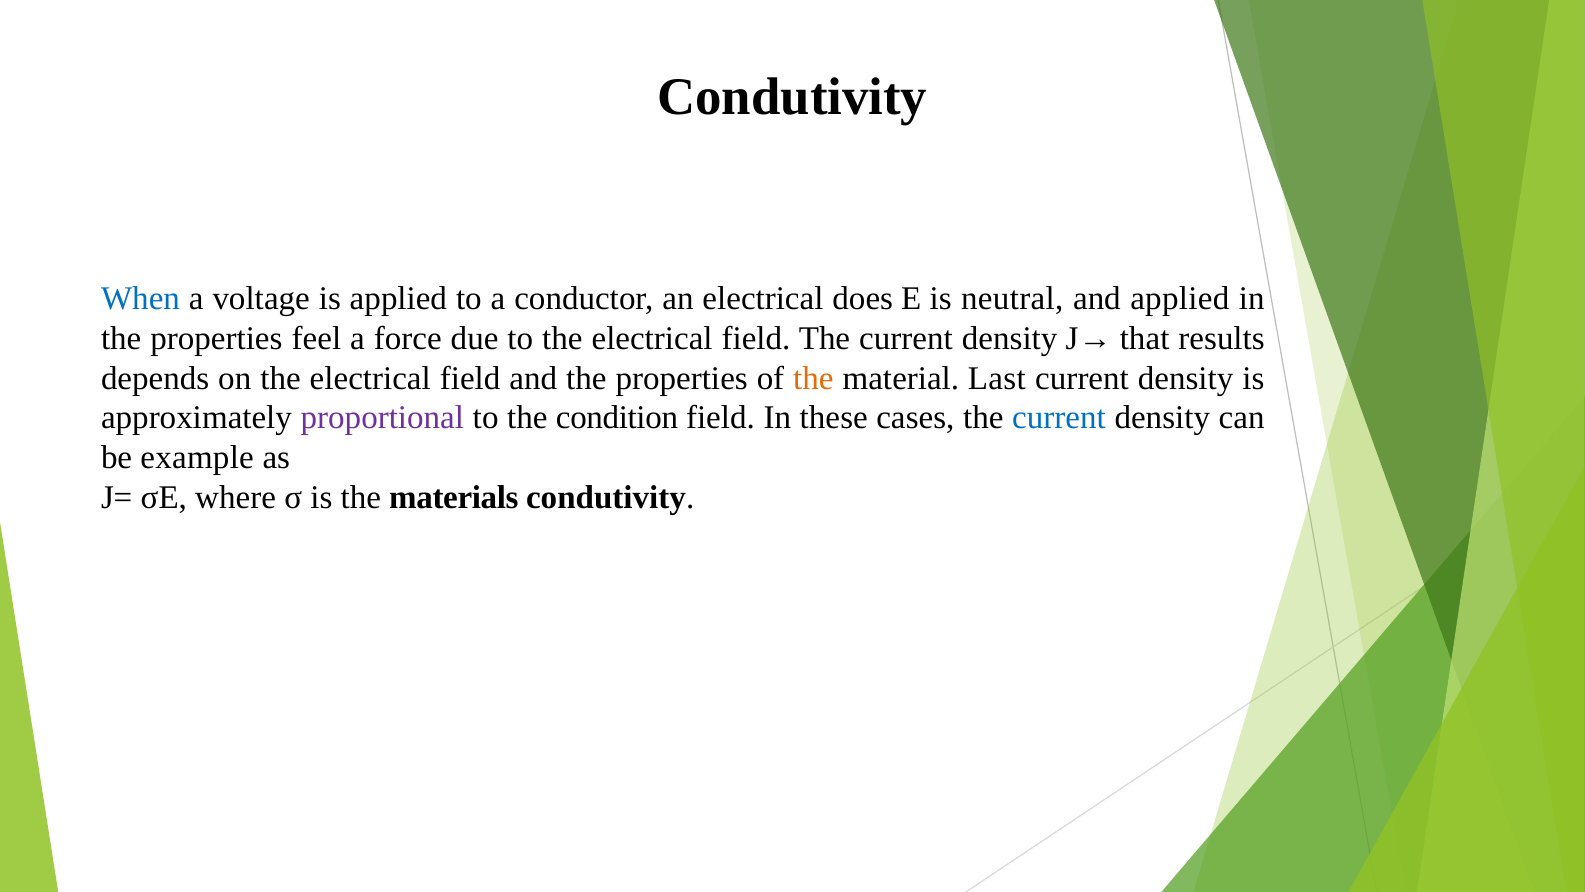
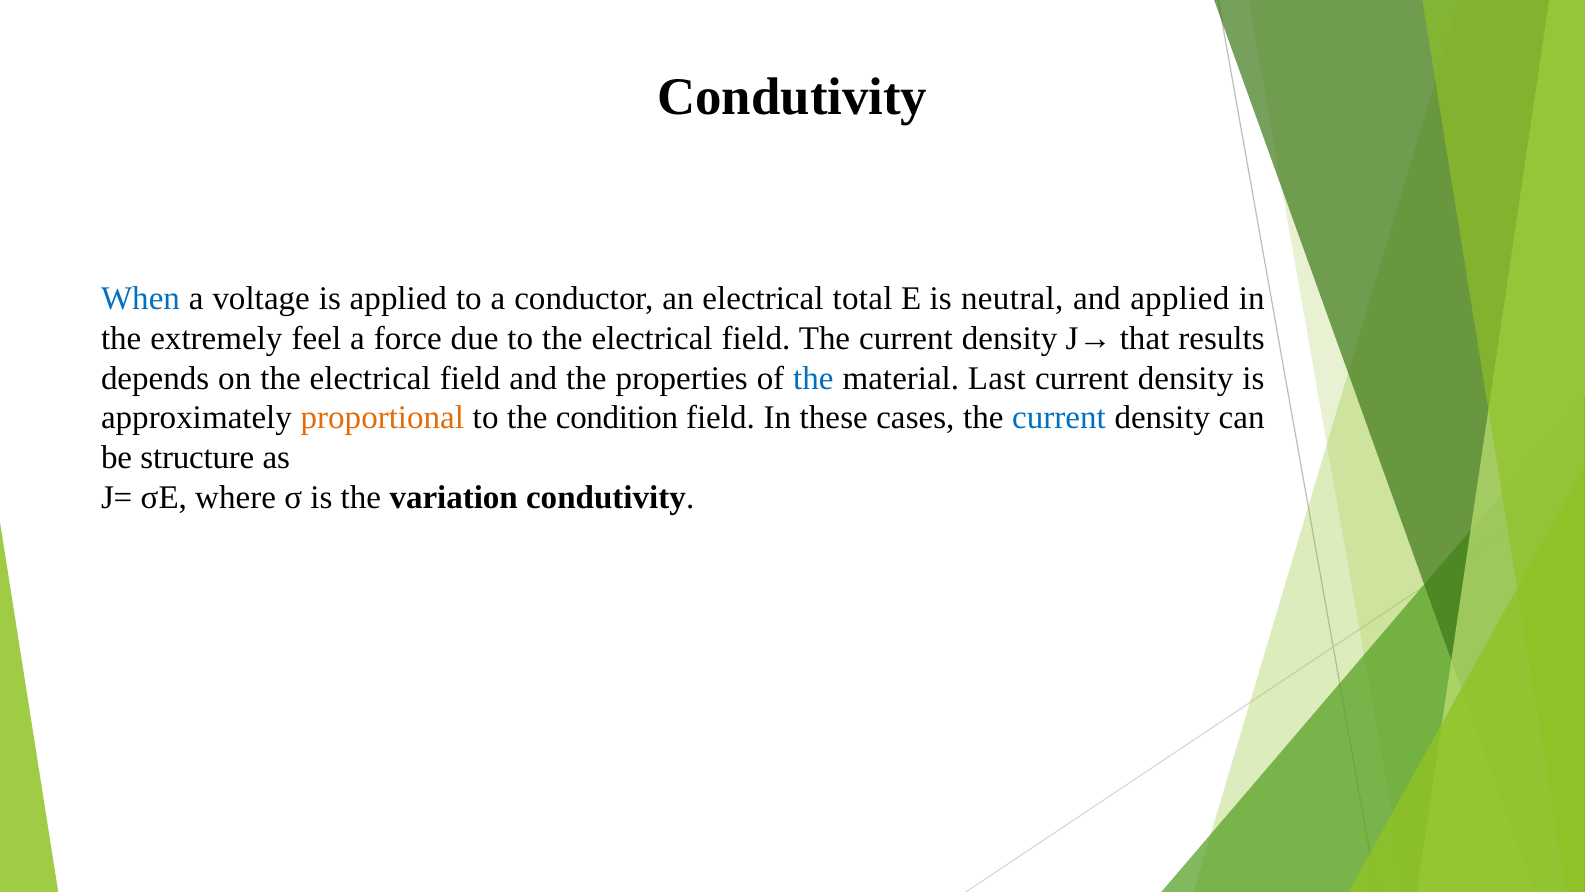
does: does -> total
properties at (216, 338): properties -> extremely
the at (813, 378) colour: orange -> blue
proportional colour: purple -> orange
example: example -> structure
materials: materials -> variation
